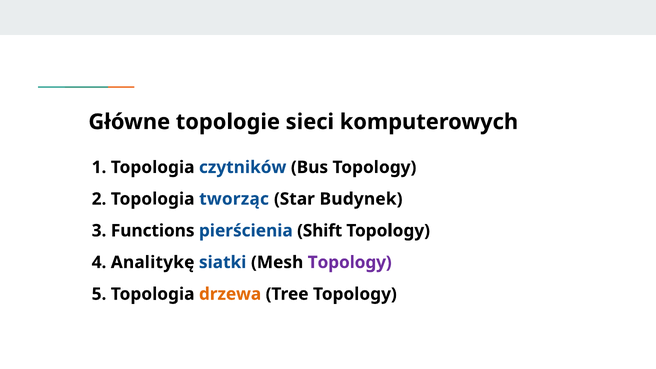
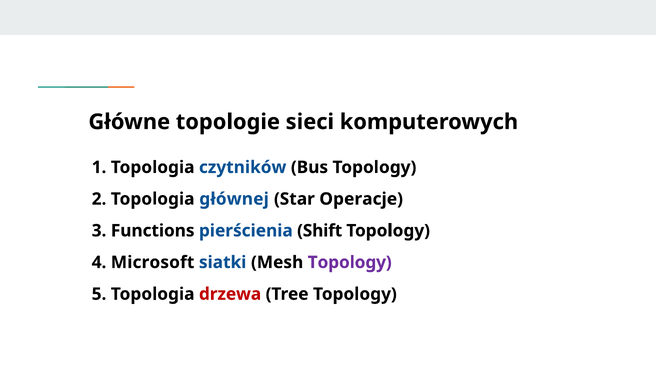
tworząc: tworząc -> głównej
Budynek: Budynek -> Operacje
Analitykę: Analitykę -> Microsoft
drzewa colour: orange -> red
